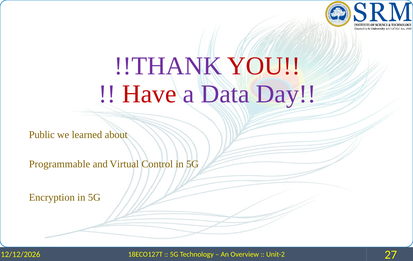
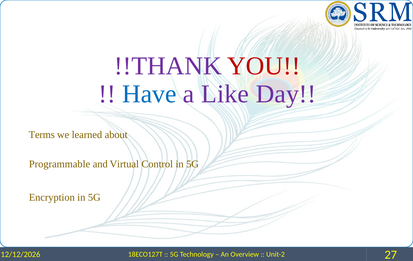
Have colour: red -> blue
Data: Data -> Like
Public: Public -> Terms
